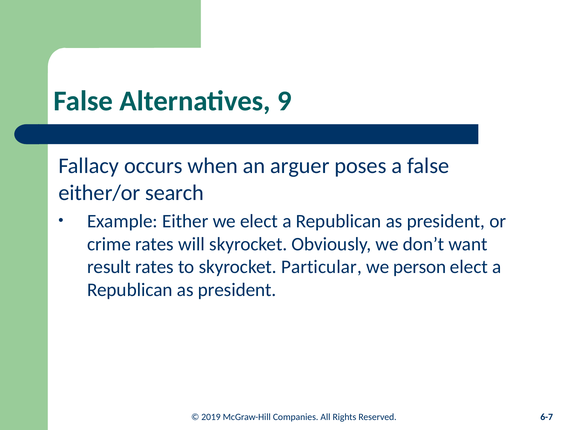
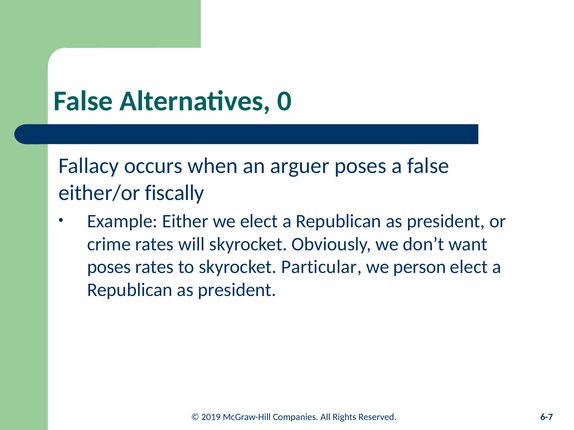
9: 9 -> 0
search: search -> fiscally
result at (109, 267): result -> poses
